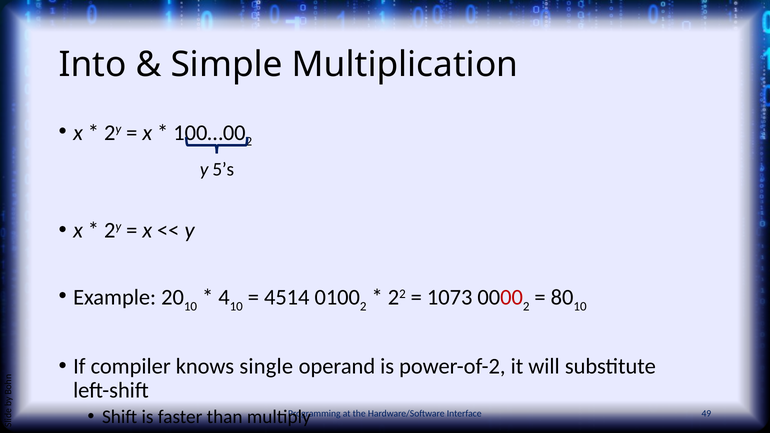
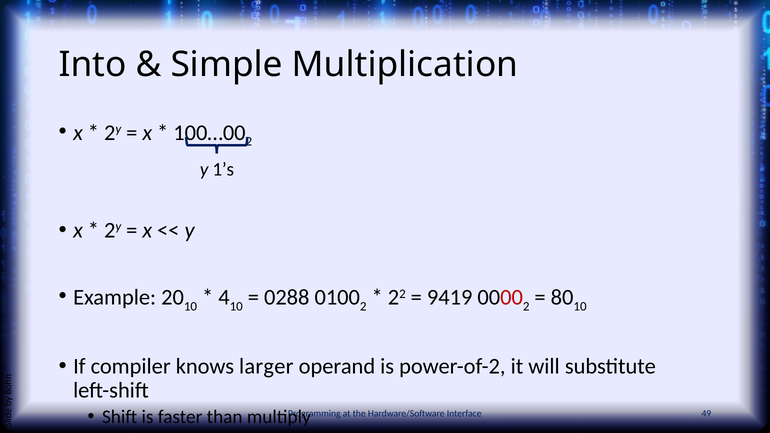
5’s: 5’s -> 1’s
4514: 4514 -> 0288
1073: 1073 -> 9419
single: single -> larger
